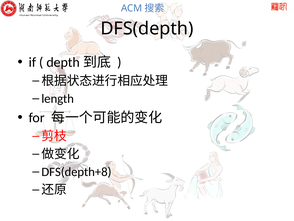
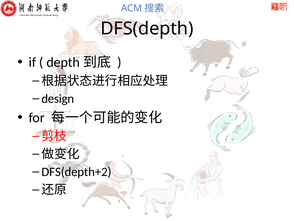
length: length -> design
DFS(depth+8: DFS(depth+8 -> DFS(depth+2
